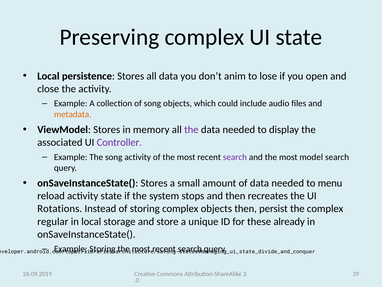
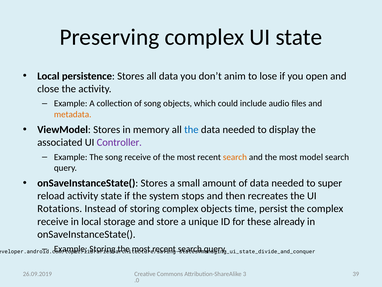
the at (191, 129) colour: purple -> blue
song activity: activity -> receive
search at (235, 157) colour: purple -> orange
menu: menu -> super
objects then: then -> time
regular at (53, 221): regular -> receive
